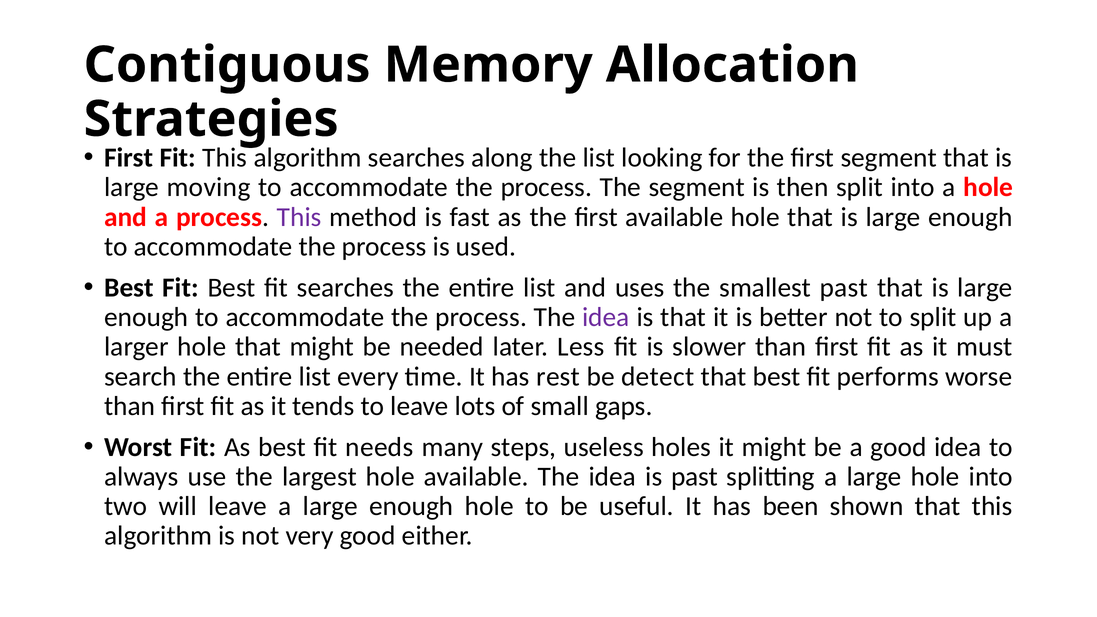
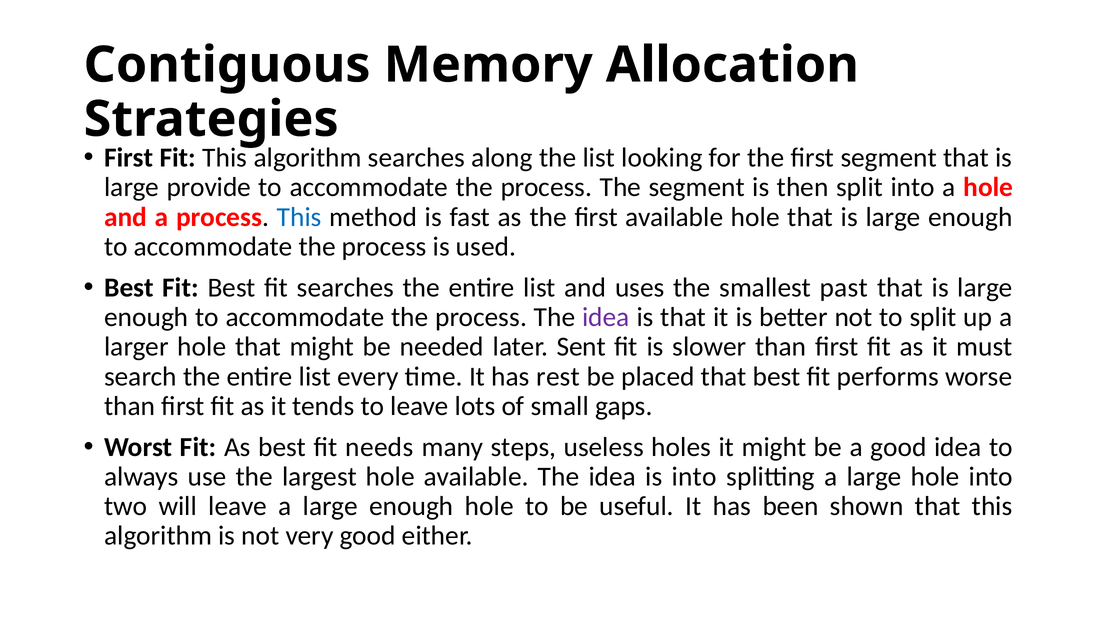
moving: moving -> provide
This at (299, 217) colour: purple -> blue
Less: Less -> Sent
detect: detect -> placed
is past: past -> into
